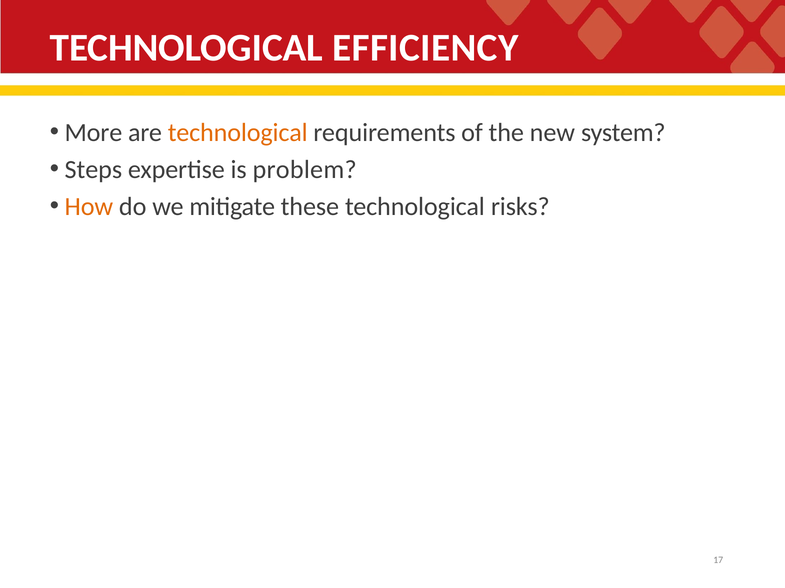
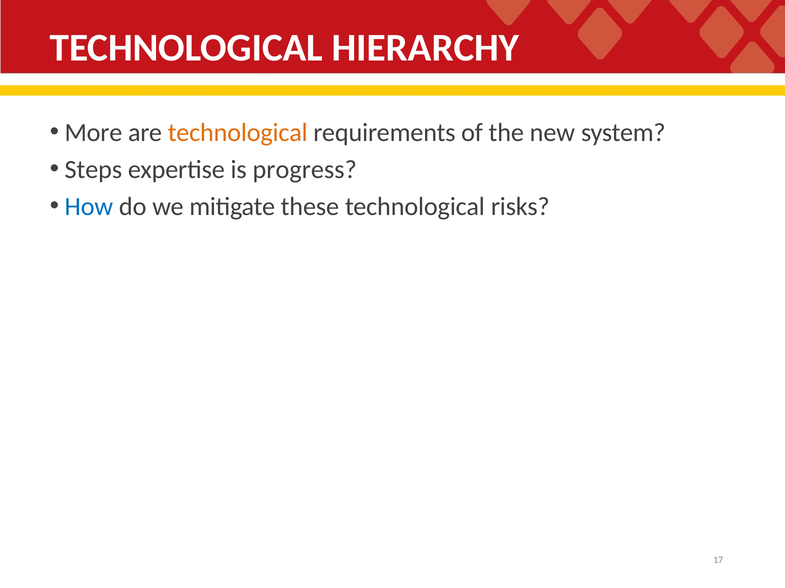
EFFICIENCY: EFFICIENCY -> HIERARCHY
problem: problem -> progress
How colour: orange -> blue
